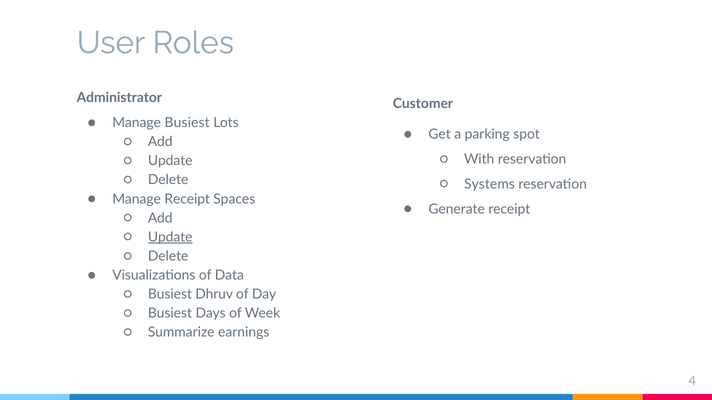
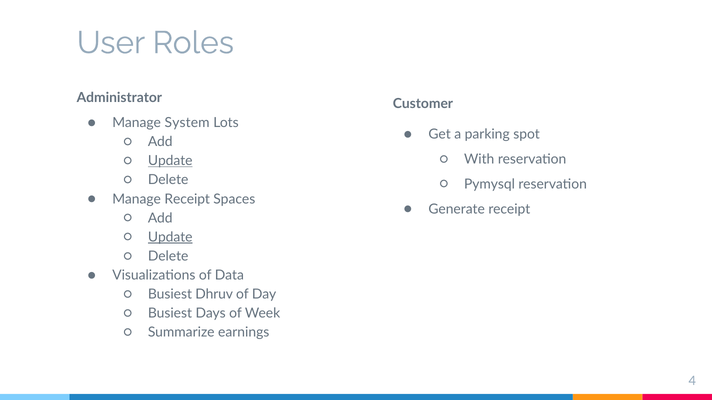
Manage Busiest: Busiest -> System
Update at (170, 161) underline: none -> present
Systems: Systems -> Pymysql
